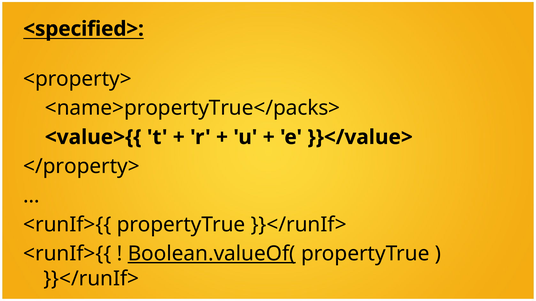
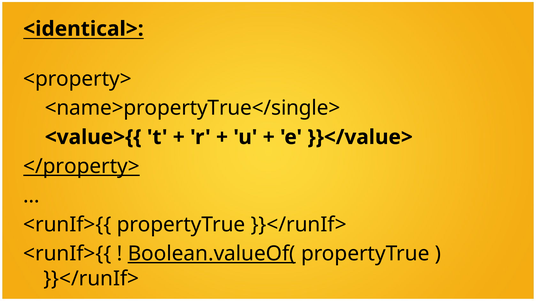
<specified>: <specified> -> <identical>
<name>propertyTrue</packs>: <name>propertyTrue</packs> -> <name>propertyTrue</single>
</property> underline: none -> present
